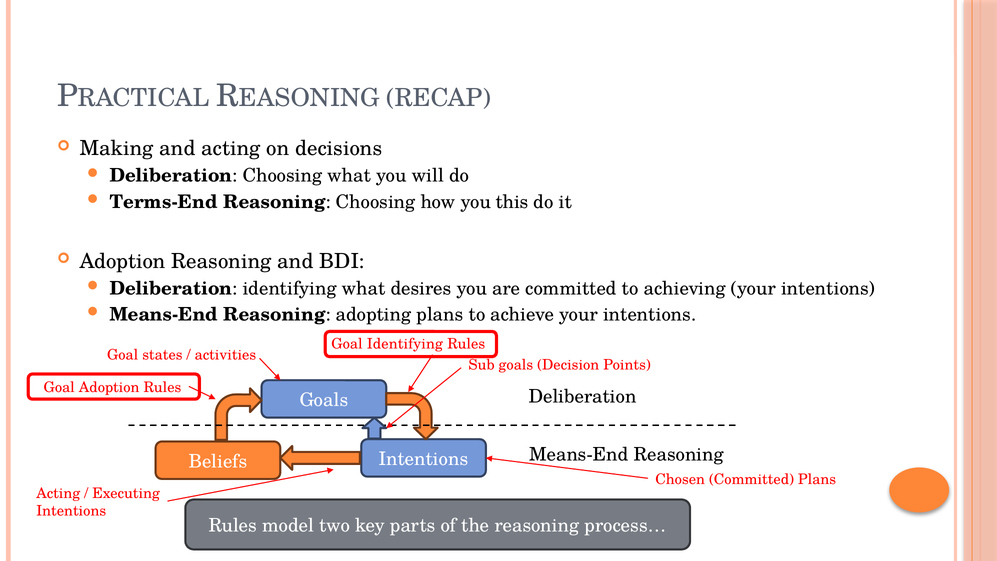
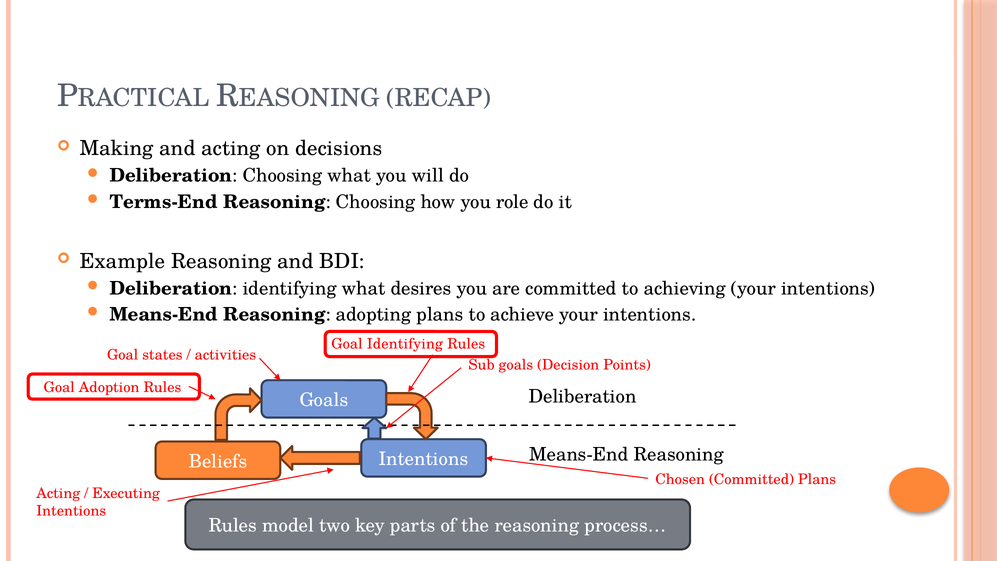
this: this -> role
Adoption at (123, 261): Adoption -> Example
